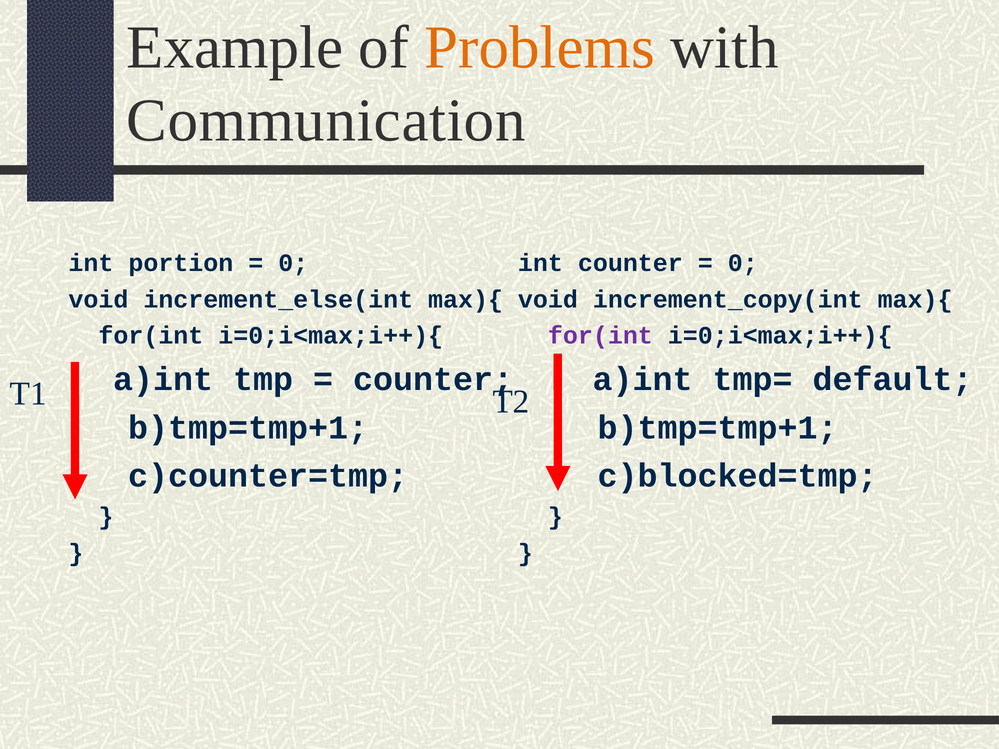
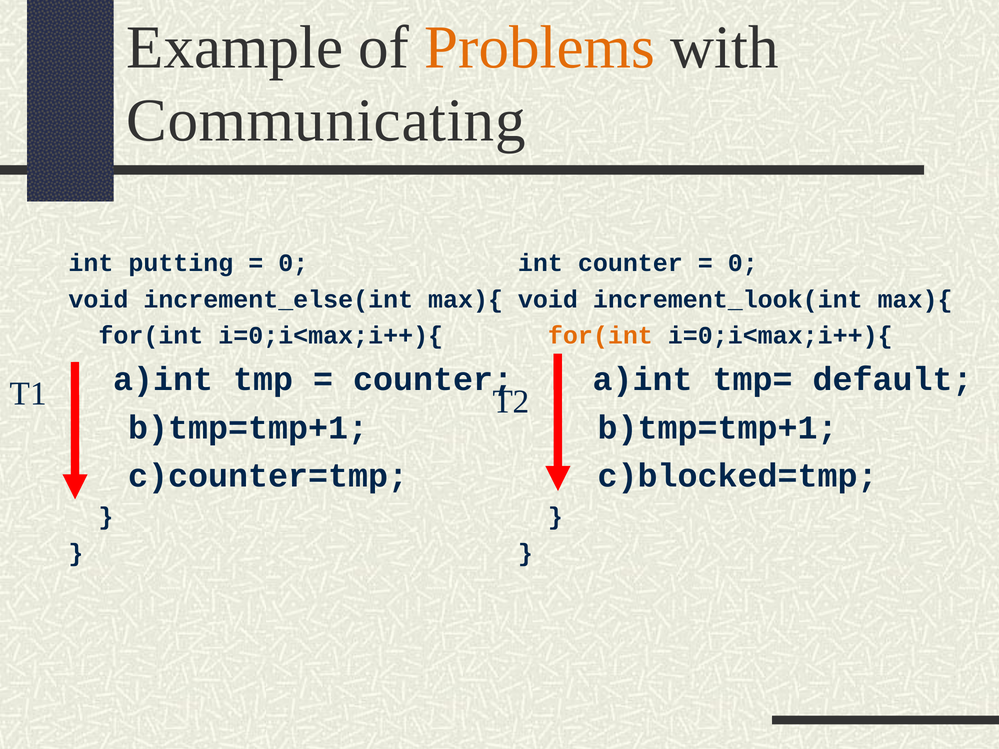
Communication: Communication -> Communicating
portion: portion -> putting
increment_copy(int: increment_copy(int -> increment_look(int
for(int at (600, 336) colour: purple -> orange
